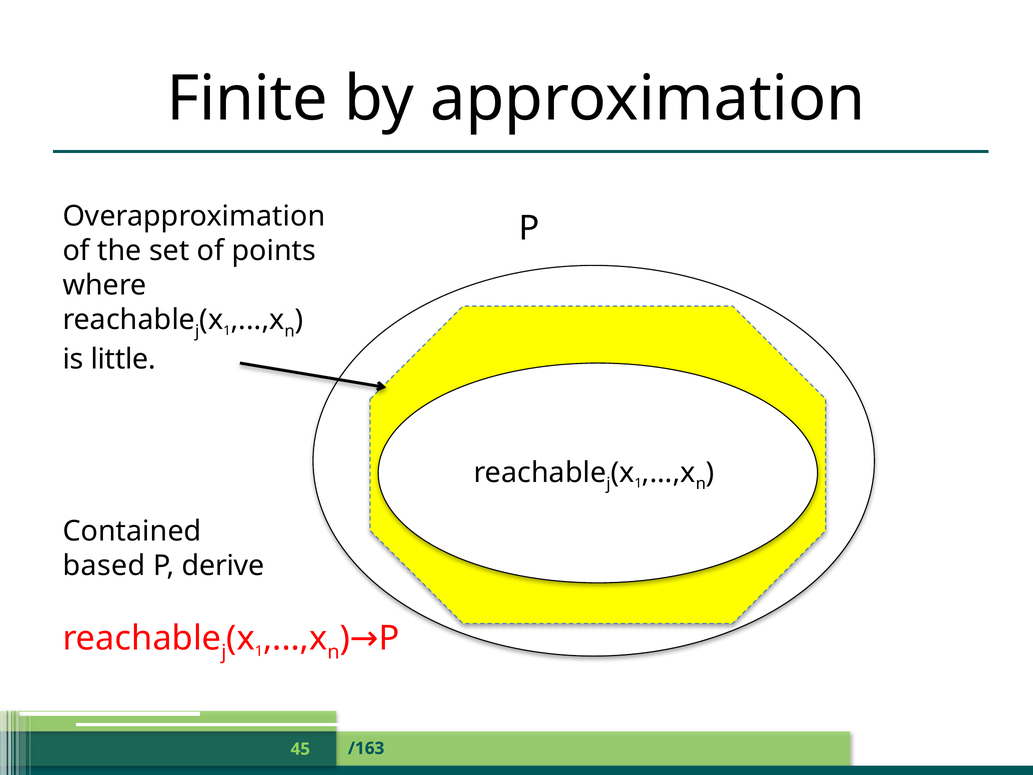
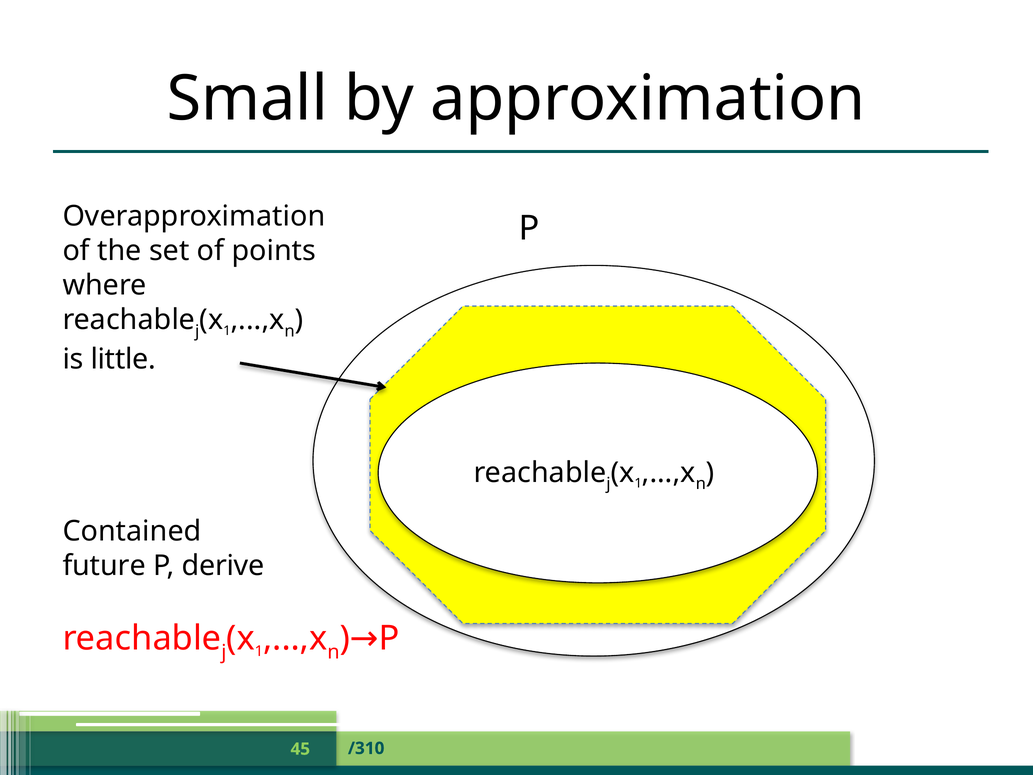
Finite: Finite -> Small
based: based -> future
/163: /163 -> /310
